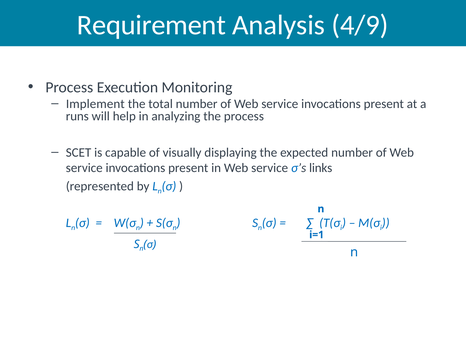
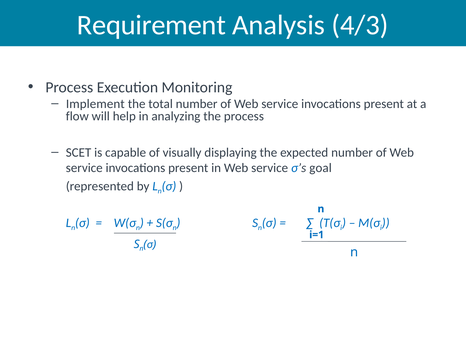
4/9: 4/9 -> 4/3
runs: runs -> flow
links: links -> goal
